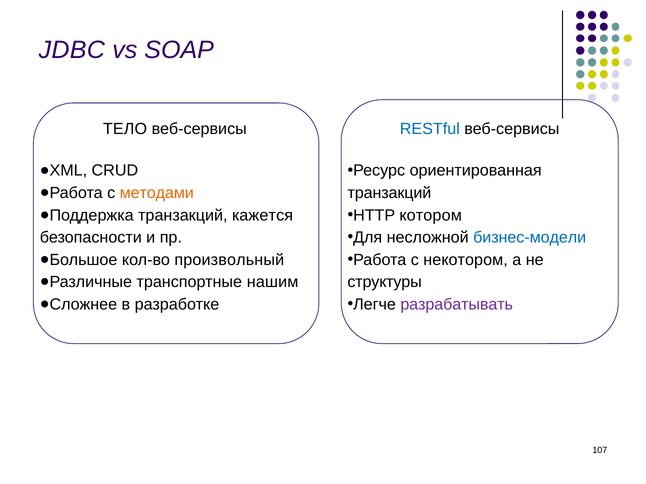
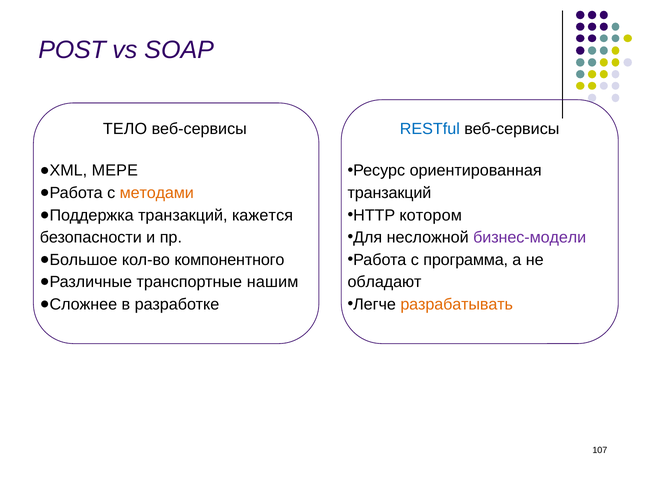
JDBC: JDBC -> POST
CRUD: CRUD -> МЕРЕ
бизнес-модели colour: blue -> purple
произвольный: произвольный -> компонентного
некотором: некотором -> программа
структуры: структуры -> обладают
разрабатывать colour: purple -> orange
